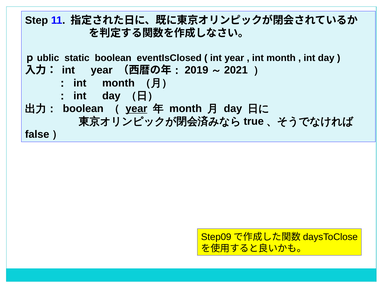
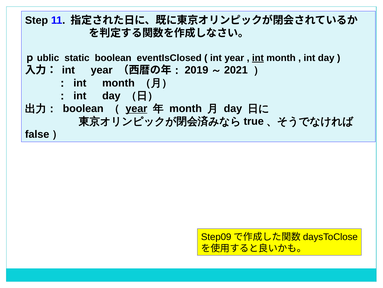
int at (258, 58) underline: none -> present
